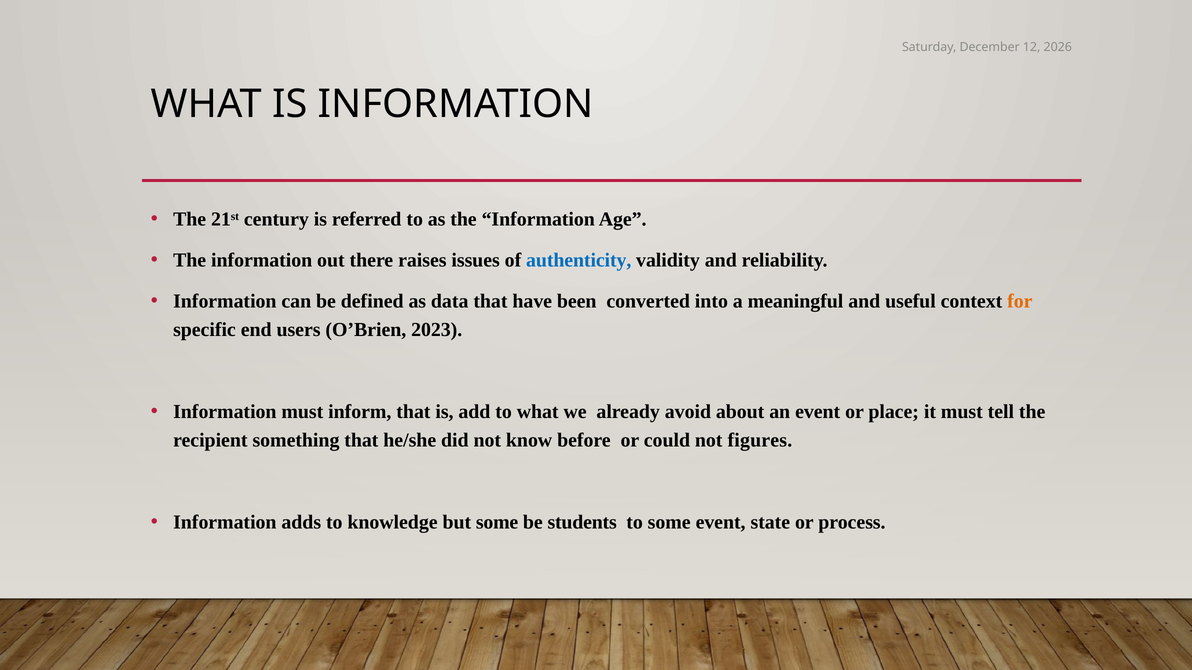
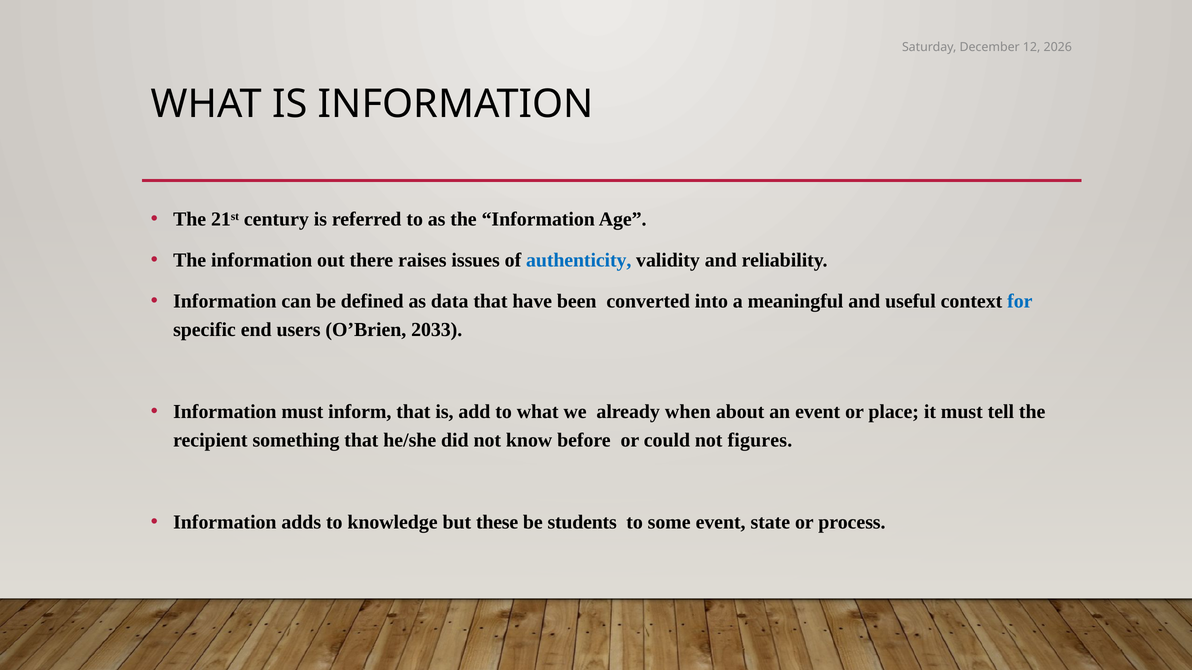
for colour: orange -> blue
2023: 2023 -> 2033
avoid: avoid -> when
but some: some -> these
